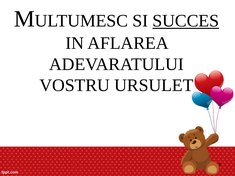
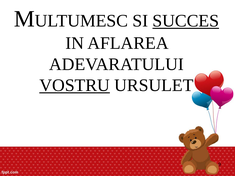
VOSTRU underline: none -> present
